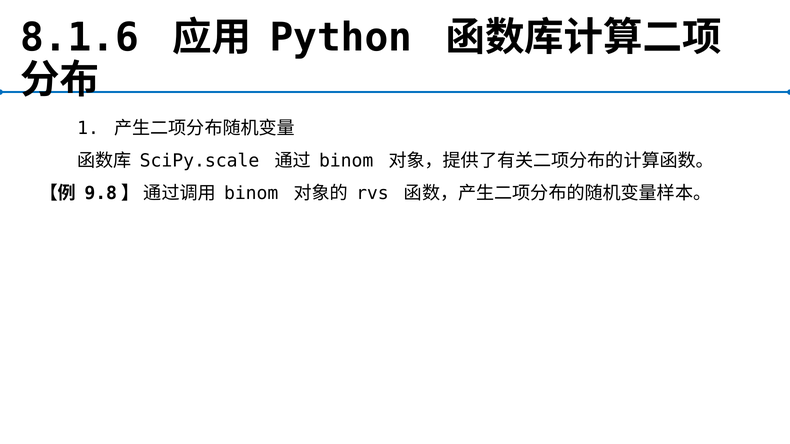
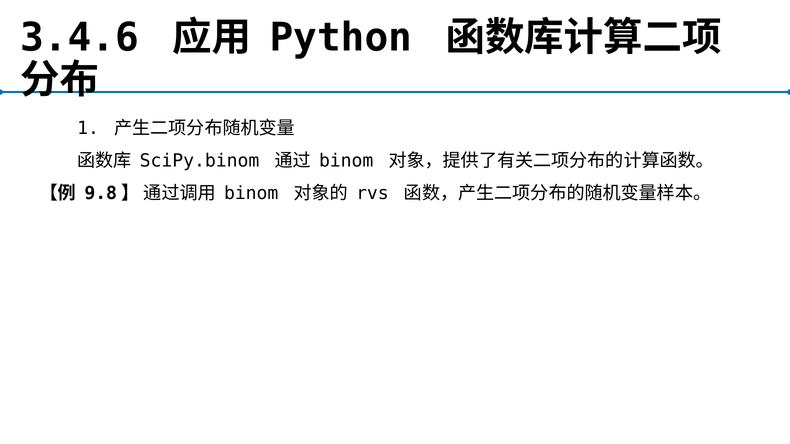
8.1.6: 8.1.6 -> 3.4.6
SciPy.scale: SciPy.scale -> SciPy.binom
